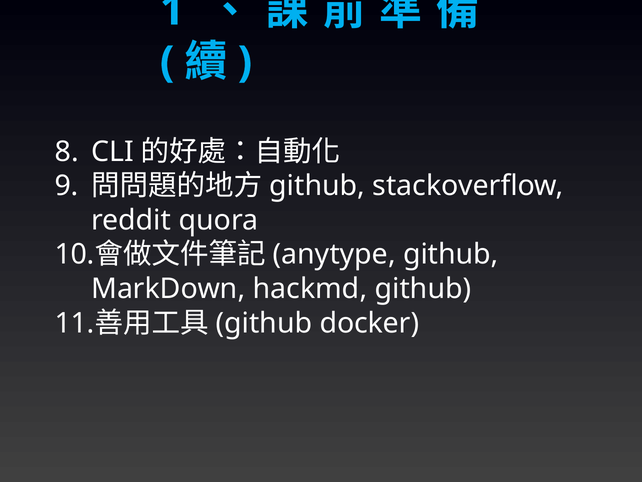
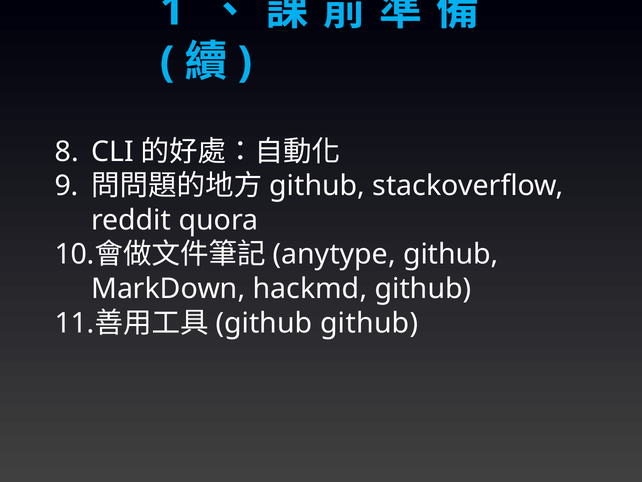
github docker: docker -> github
